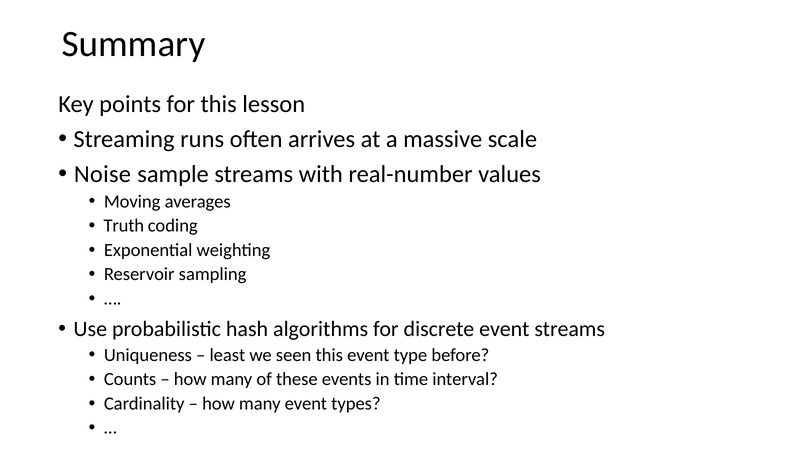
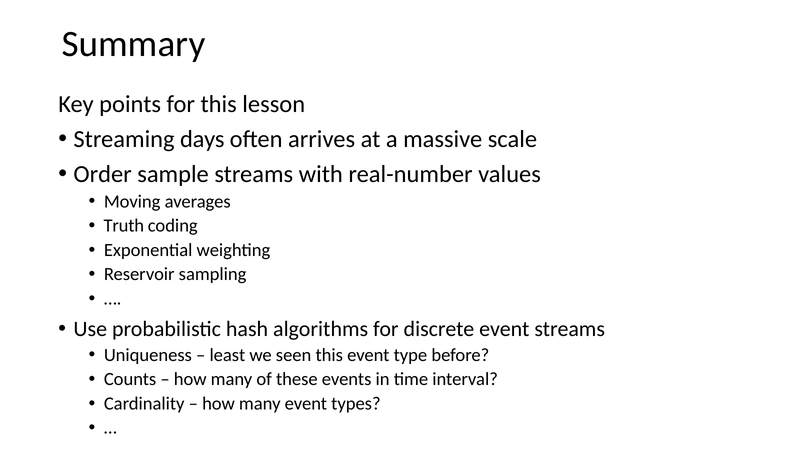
runs: runs -> days
Noise: Noise -> Order
